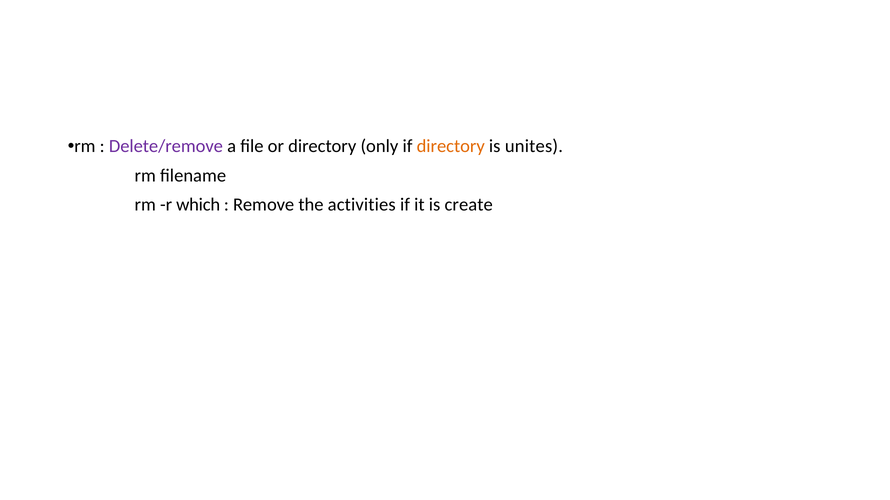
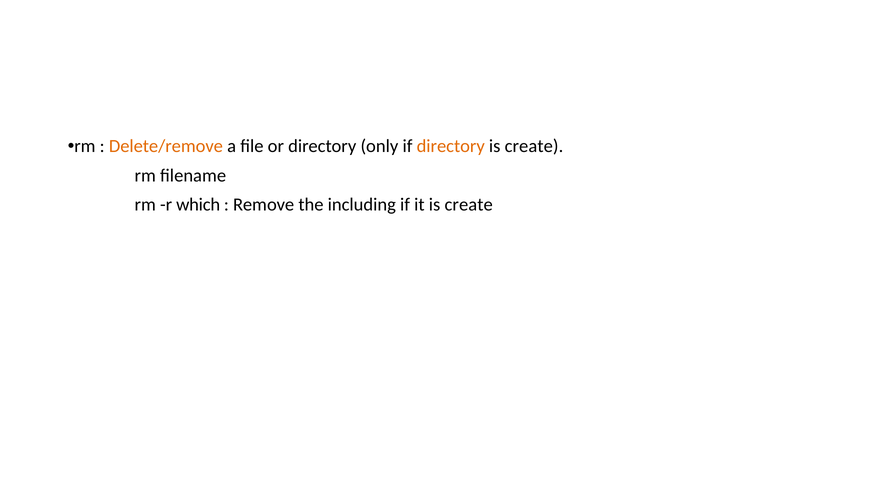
Delete/remove colour: purple -> orange
unites at (534, 147): unites -> create
activities: activities -> including
